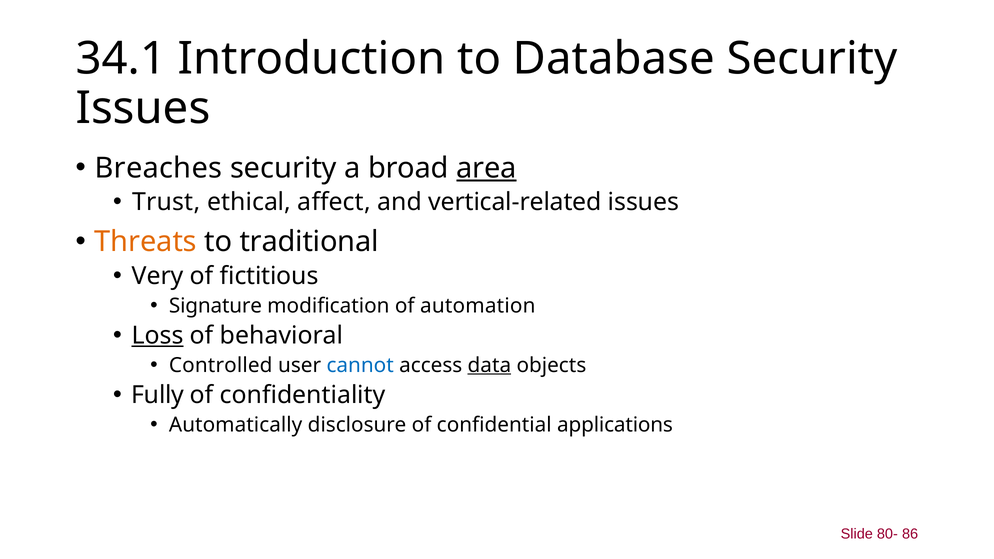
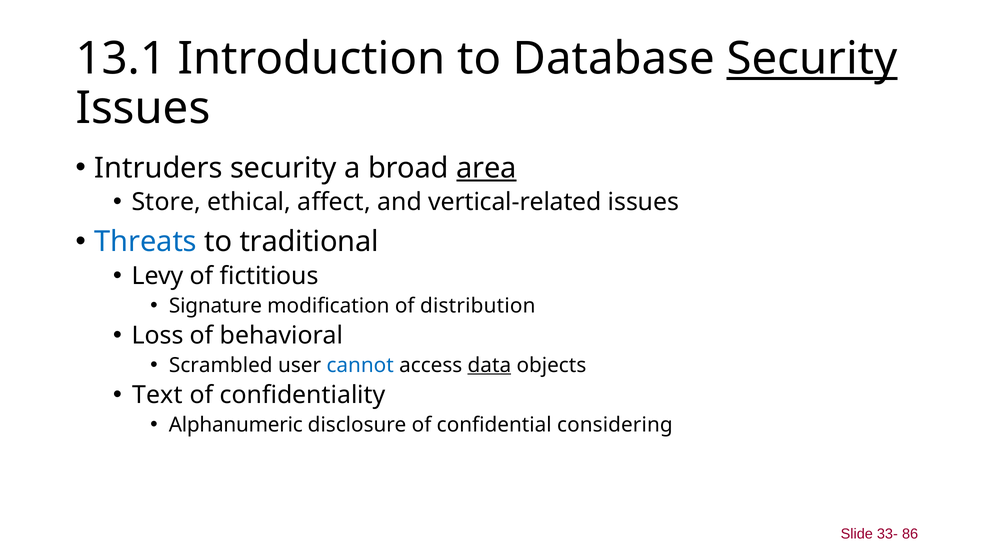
34.1: 34.1 -> 13.1
Security at (812, 59) underline: none -> present
Breaches: Breaches -> Intruders
Trust: Trust -> Store
Threats colour: orange -> blue
Very: Very -> Levy
automation: automation -> distribution
Loss underline: present -> none
Controlled: Controlled -> Scrambled
Fully: Fully -> Text
Automatically: Automatically -> Alphanumeric
applications: applications -> considering
80-: 80- -> 33-
